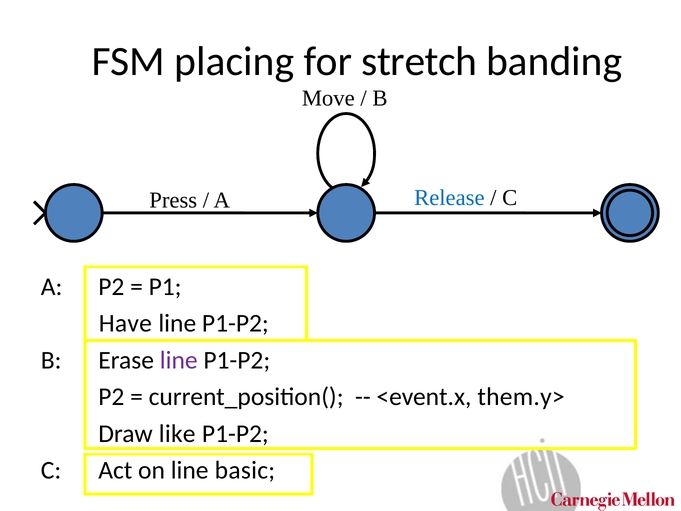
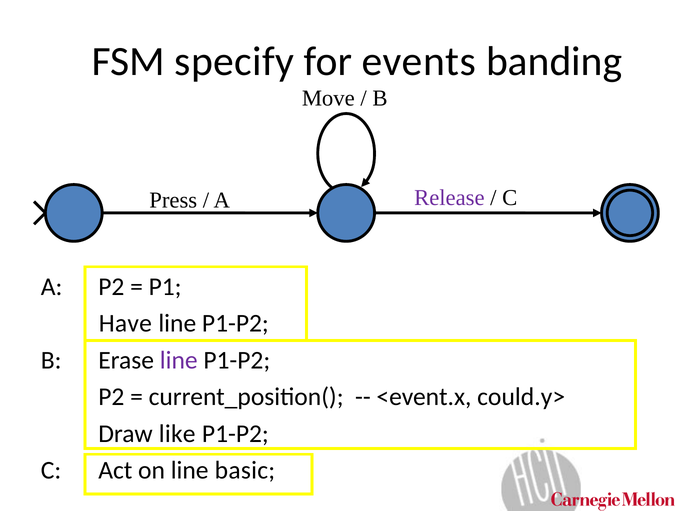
placing: placing -> specify
stretch: stretch -> events
Release colour: blue -> purple
them.y>: them.y> -> could.y>
